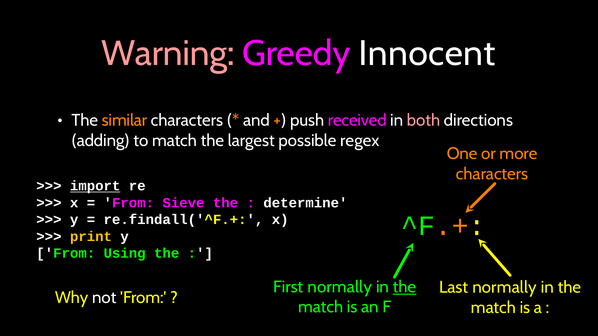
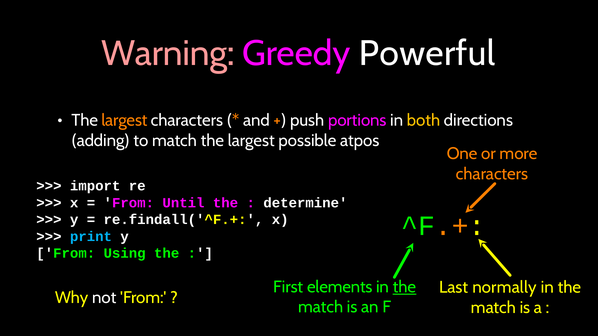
Innocent: Innocent -> Powerful
similar at (124, 120): similar -> largest
received: received -> portions
both colour: pink -> yellow
regex: regex -> atpos
import underline: present -> none
Sieve: Sieve -> Until
print colour: yellow -> light blue
First normally: normally -> elements
